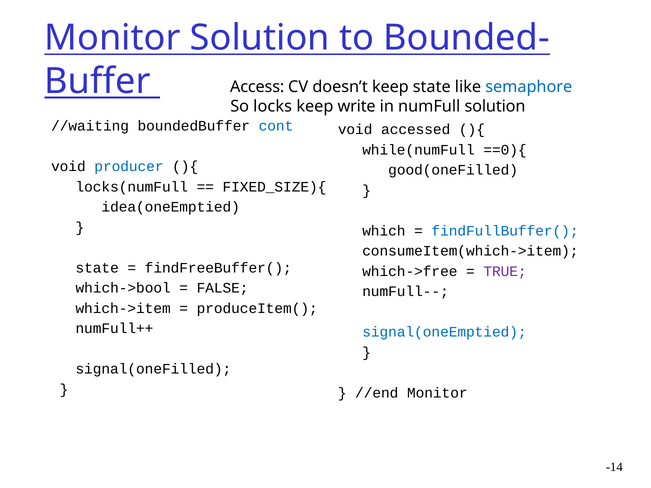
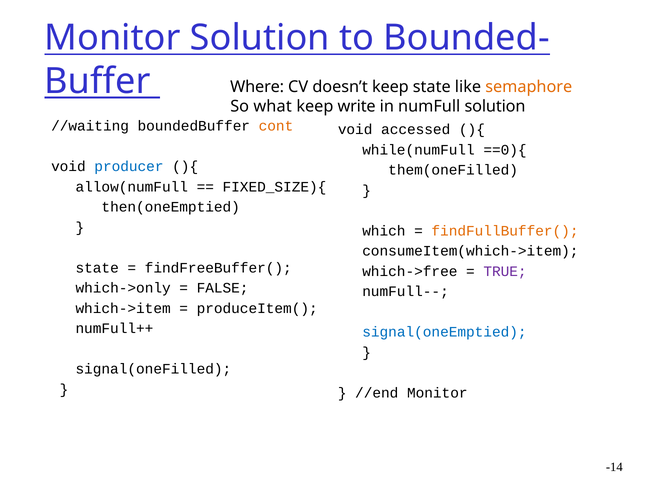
Access: Access -> Where
semaphore colour: blue -> orange
locks: locks -> what
cont colour: blue -> orange
good(oneFilled: good(oneFilled -> them(oneFilled
locks(numFull: locks(numFull -> allow(numFull
idea(oneEmptied: idea(oneEmptied -> then(oneEmptied
findFullBuffer( colour: blue -> orange
which->bool: which->bool -> which->only
